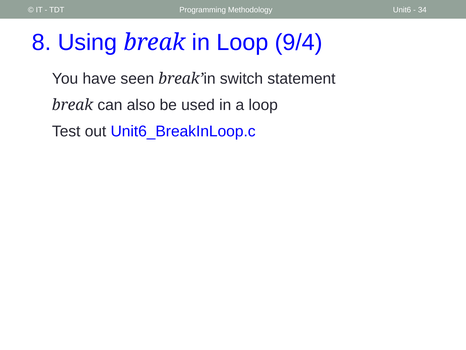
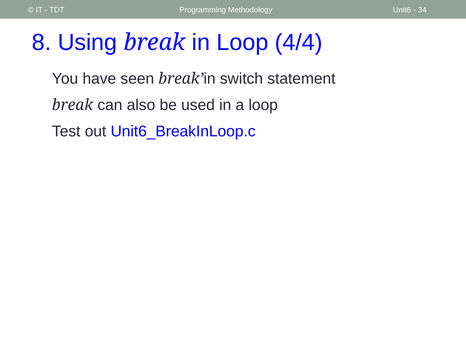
9/4: 9/4 -> 4/4
